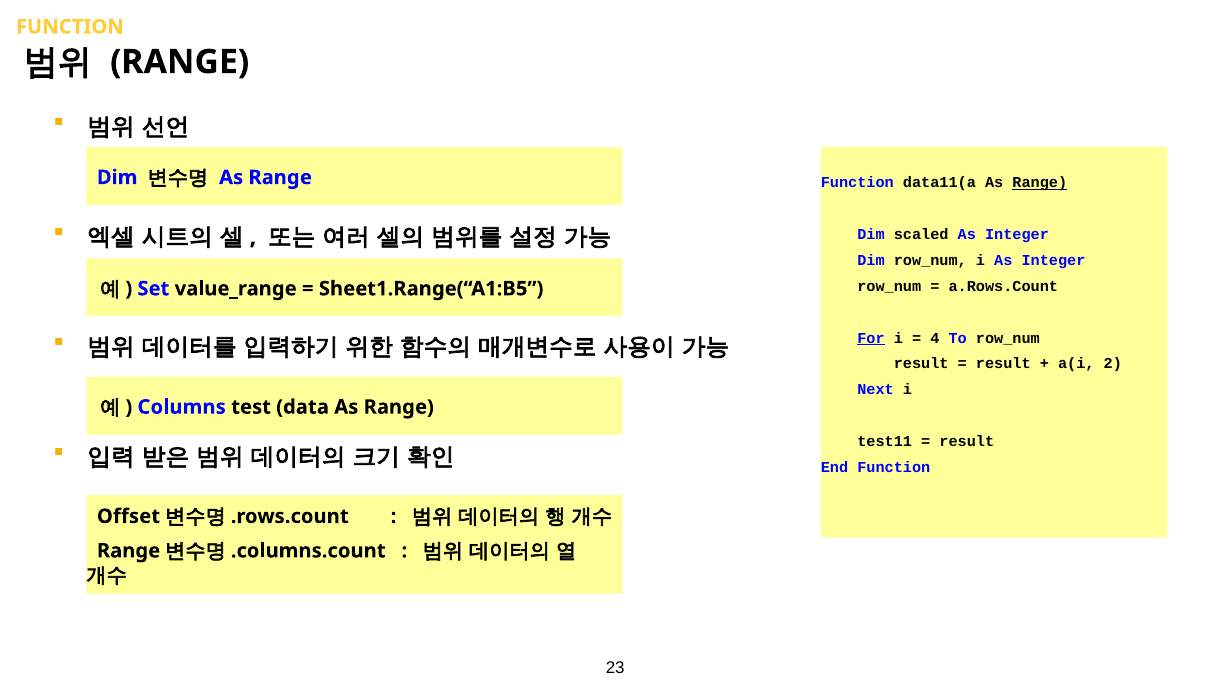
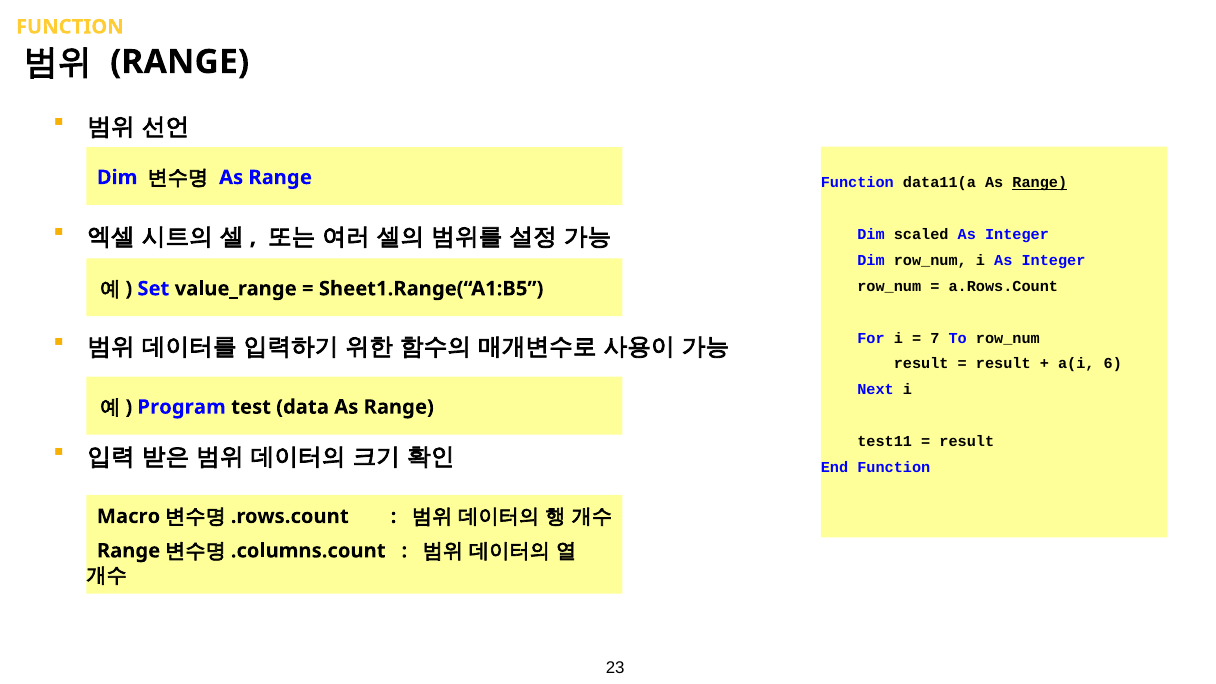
For underline: present -> none
4: 4 -> 7
2: 2 -> 6
Columns: Columns -> Program
Offset: Offset -> Macro
